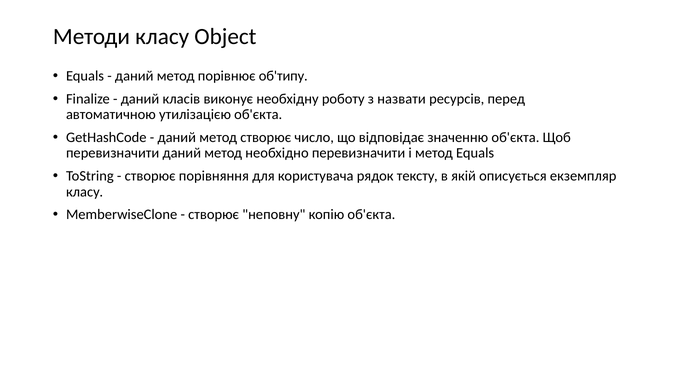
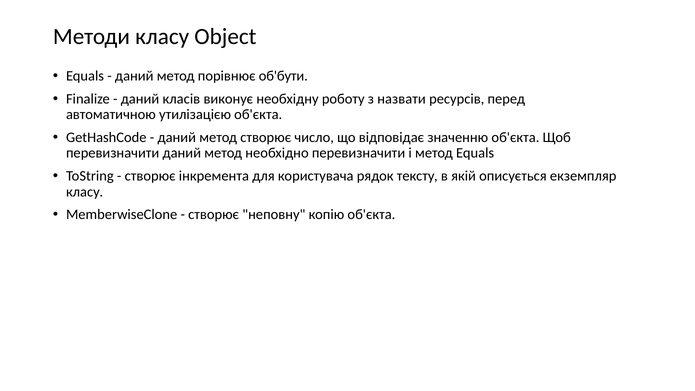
об'типу: об'типу -> об'бути
порівняння: порівняння -> інкремента
